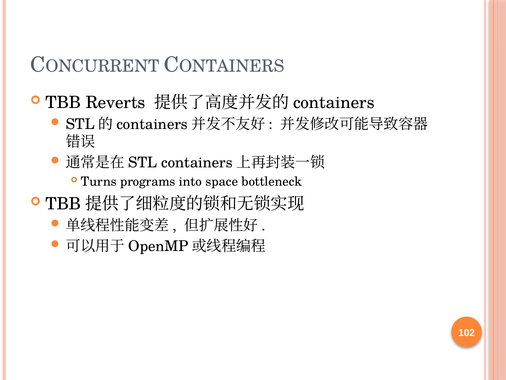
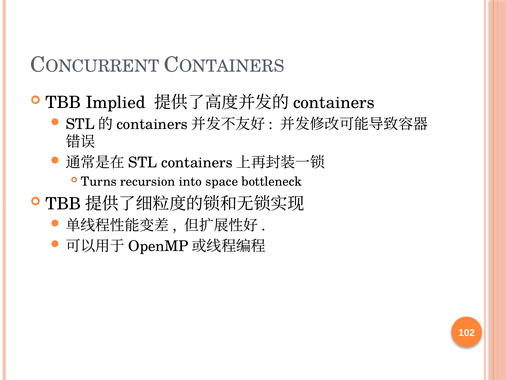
Reverts: Reverts -> Implied
programs: programs -> recursion
